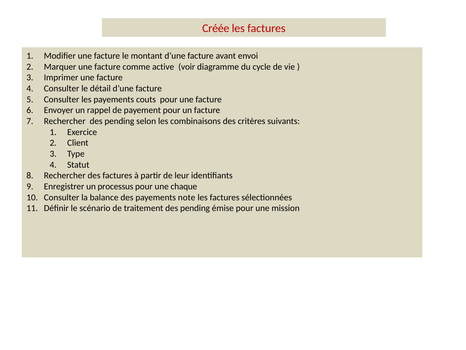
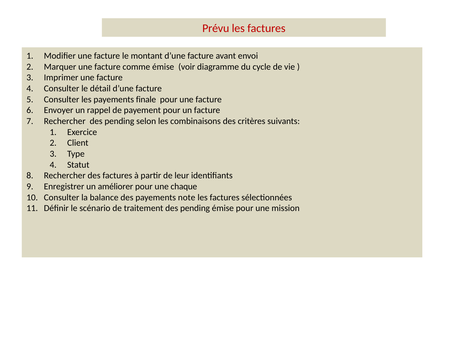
Créée: Créée -> Prévu
comme active: active -> émise
couts: couts -> finale
processus: processus -> améliorer
